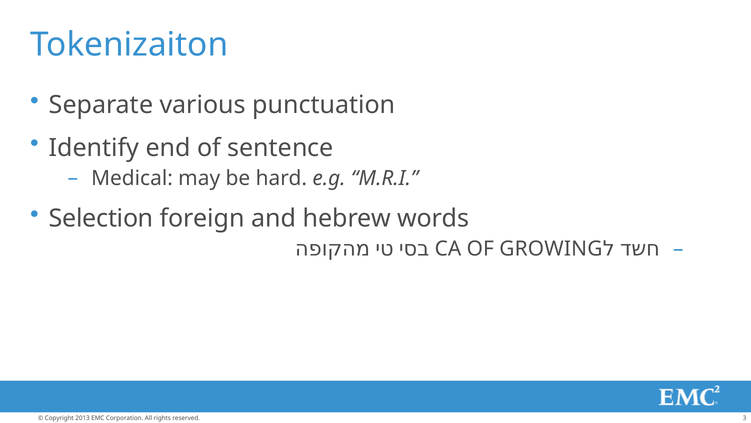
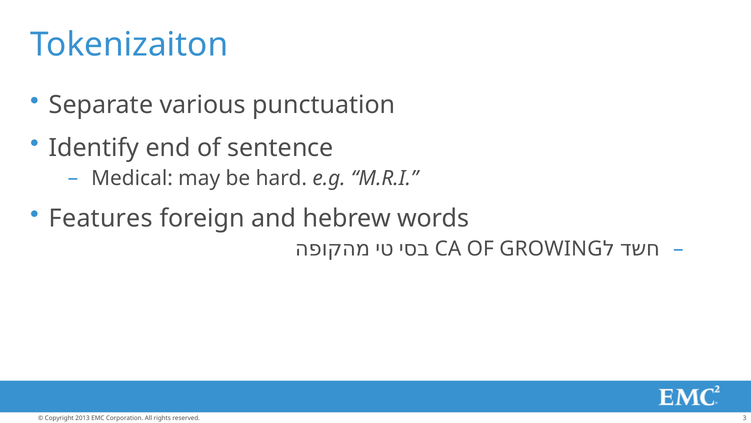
Selection: Selection -> Features
